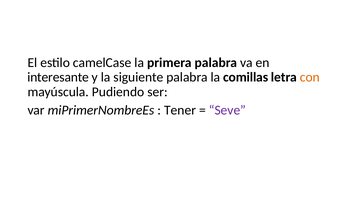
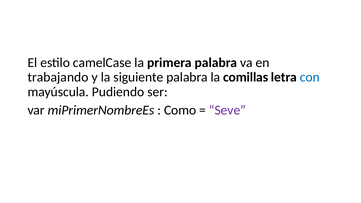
interesante: interesante -> trabajando
con colour: orange -> blue
Tener: Tener -> Como
